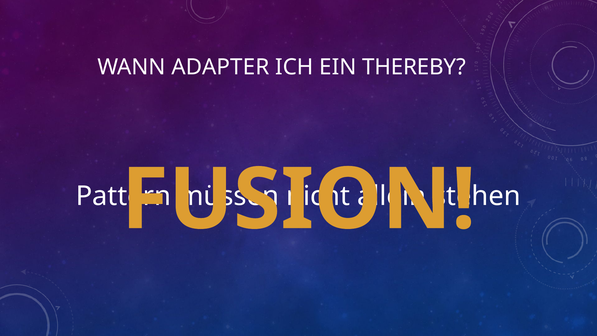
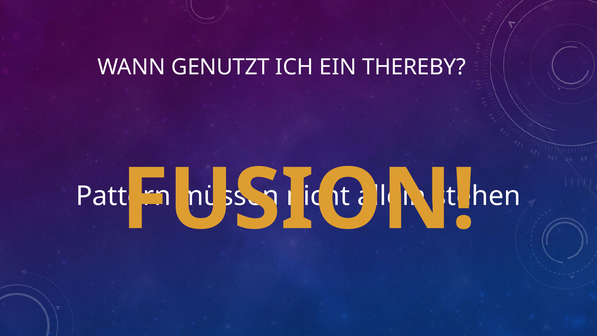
ADAPTER: ADAPTER -> GENUTZT
